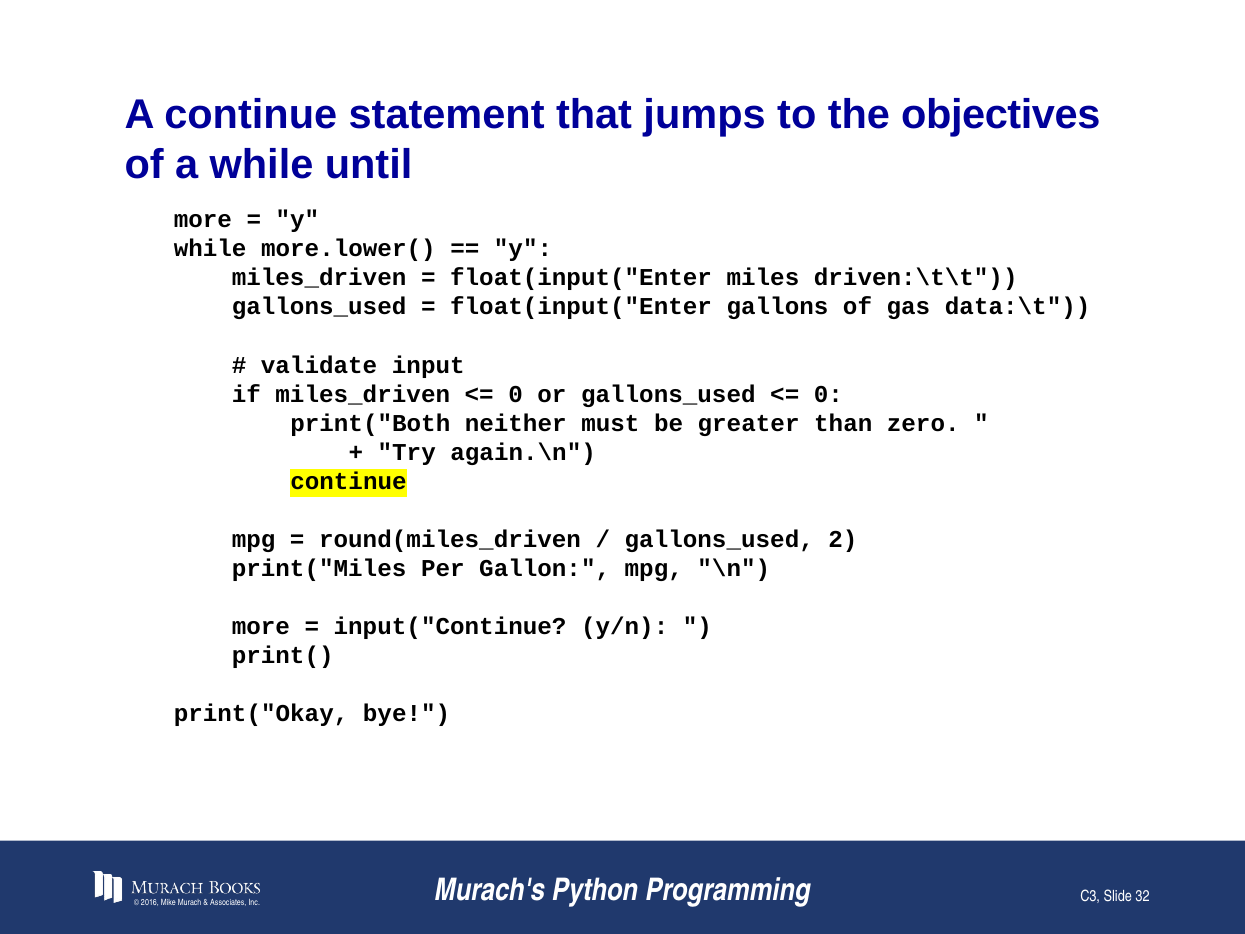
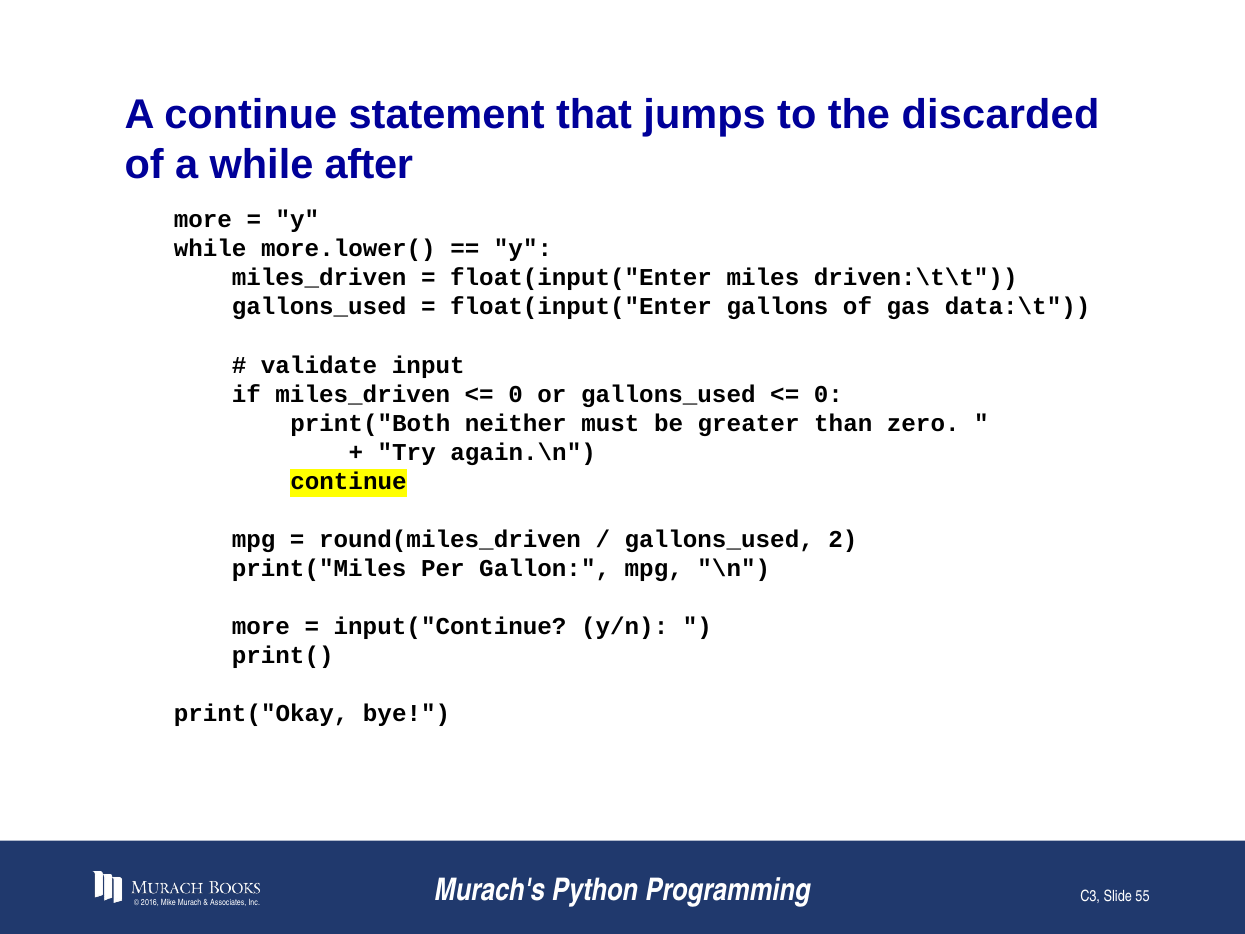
objectives: objectives -> discarded
until: until -> after
32: 32 -> 55
